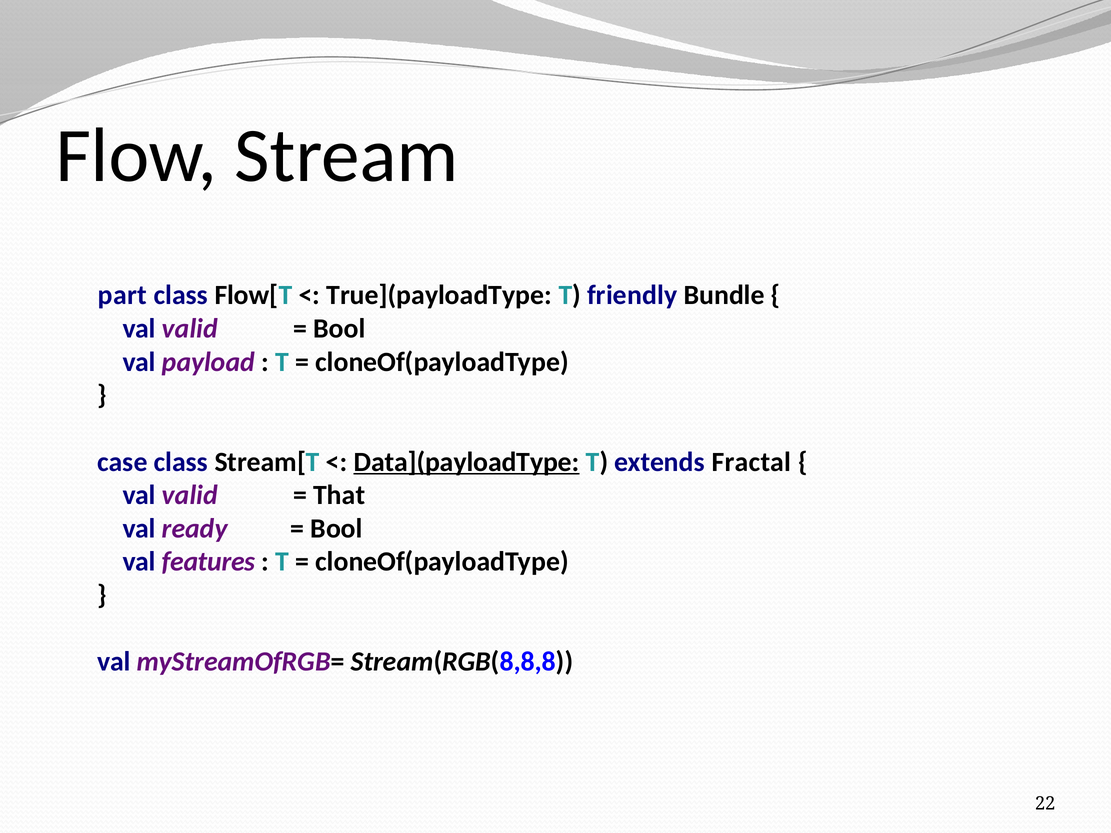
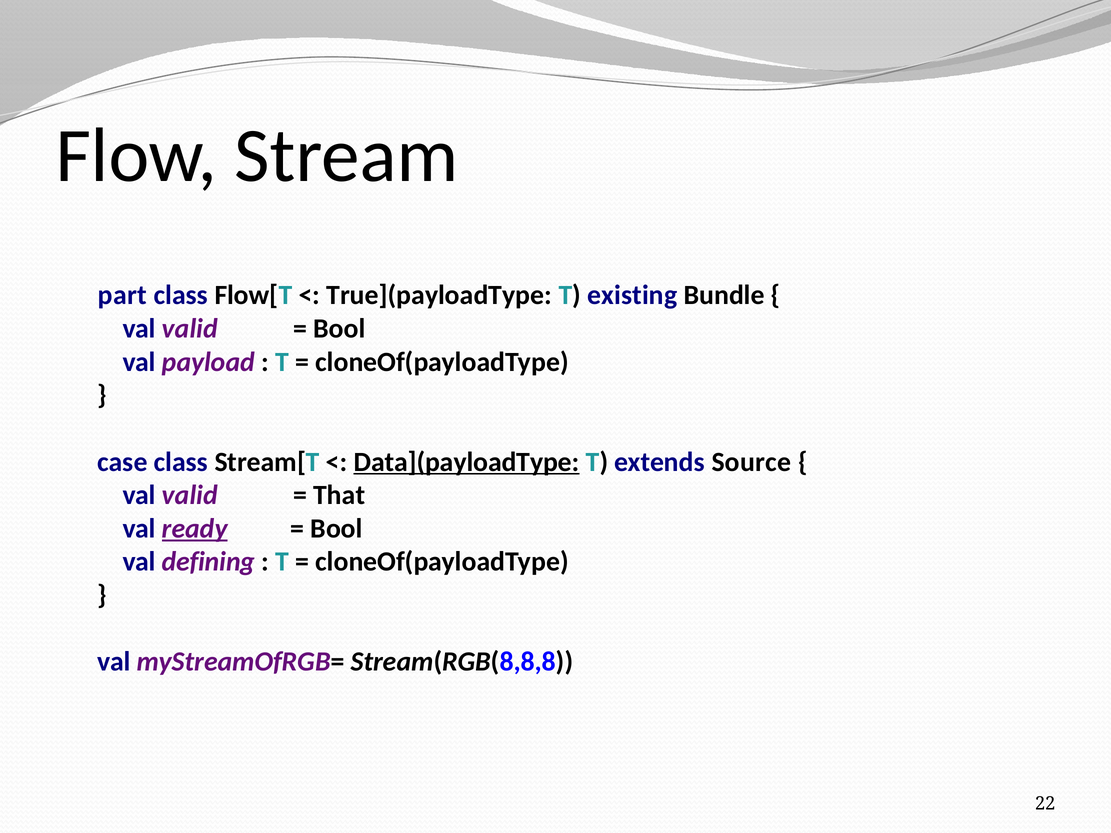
friendly: friendly -> existing
Fractal: Fractal -> Source
ready underline: none -> present
features: features -> defining
